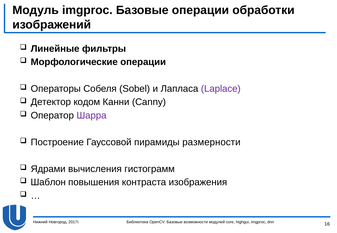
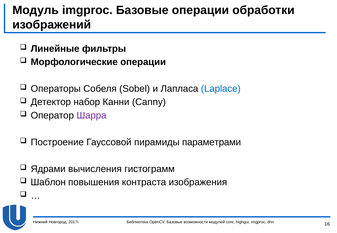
Laplace colour: purple -> blue
кодом: кодом -> набор
размерности: размерности -> параметрами
